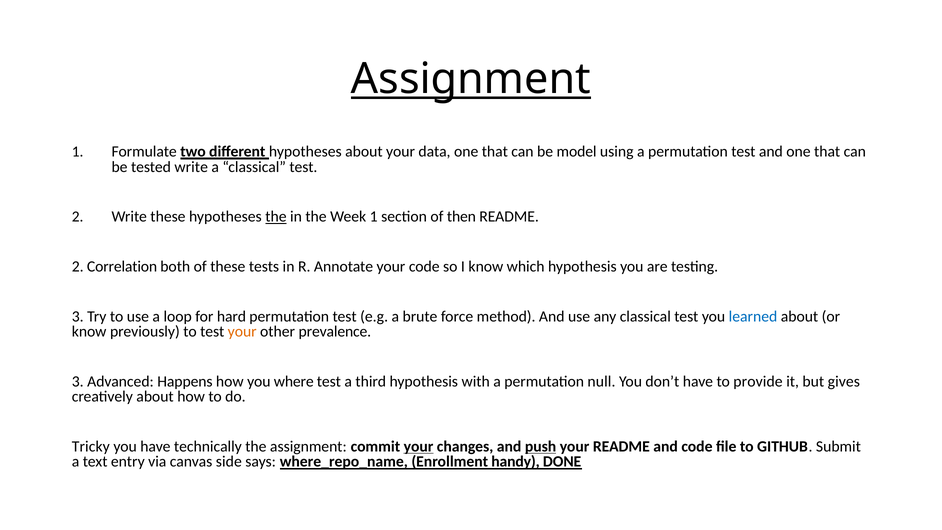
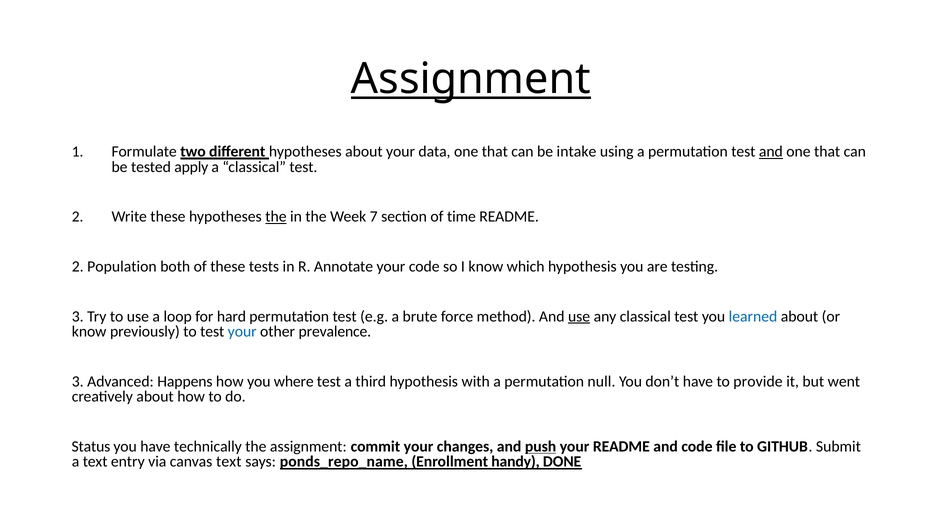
model: model -> intake
and at (771, 152) underline: none -> present
tested write: write -> apply
Week 1: 1 -> 7
then: then -> time
Correlation: Correlation -> Population
use at (579, 316) underline: none -> present
your at (242, 332) colour: orange -> blue
gives: gives -> went
Tricky: Tricky -> Status
your at (419, 446) underline: present -> none
canvas side: side -> text
where_repo_name: where_repo_name -> ponds_repo_name
